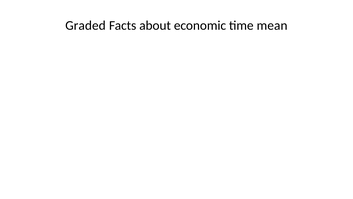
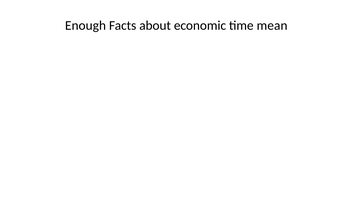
Graded: Graded -> Enough
